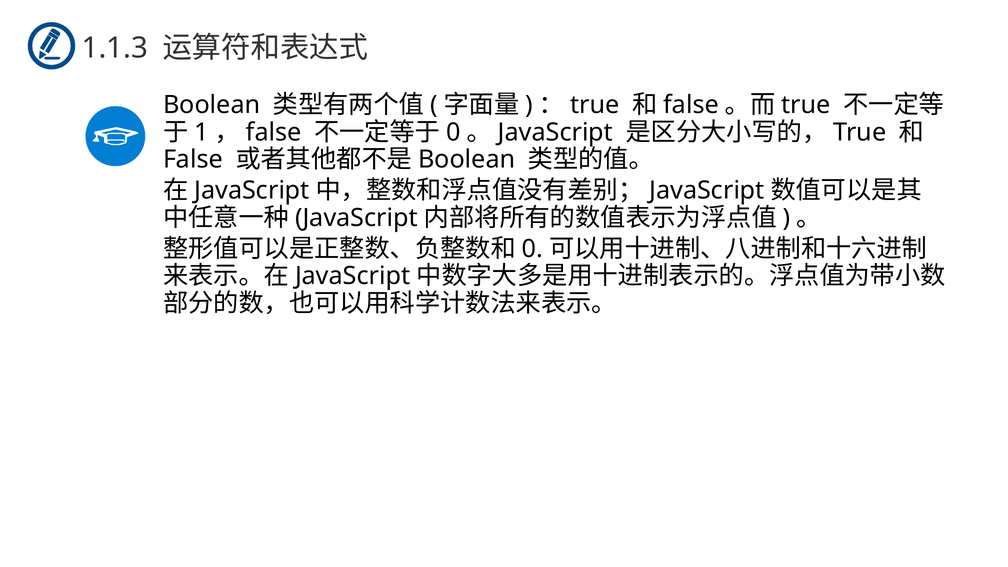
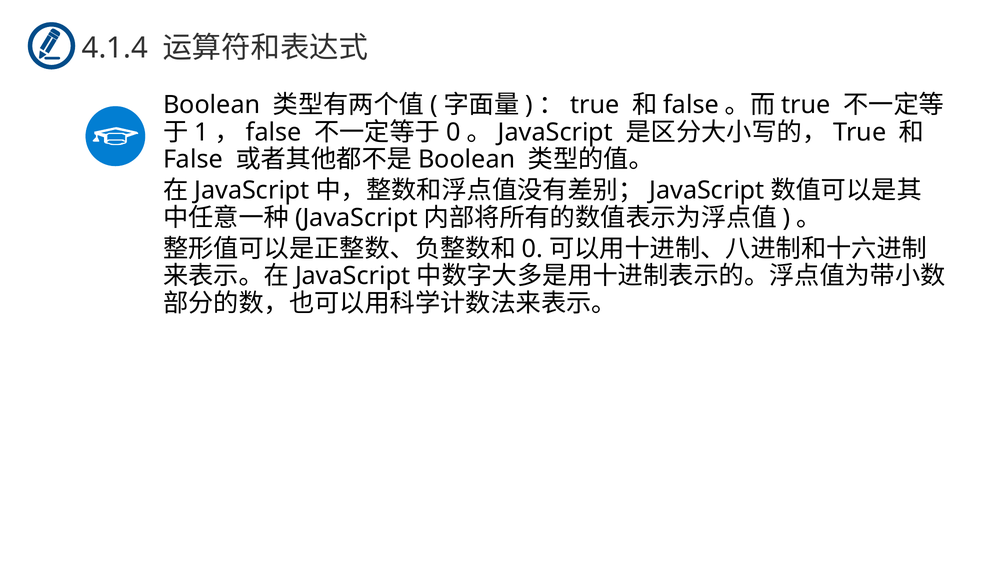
1.1.3: 1.1.3 -> 4.1.4
